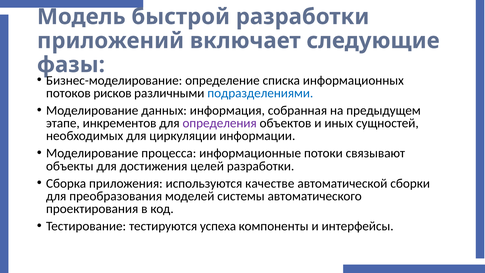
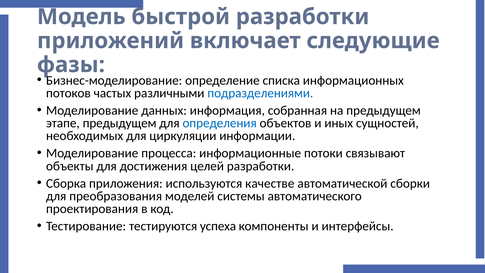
рисков: рисков -> частых
этапе инкрементов: инкрементов -> предыдущем
определения colour: purple -> blue
